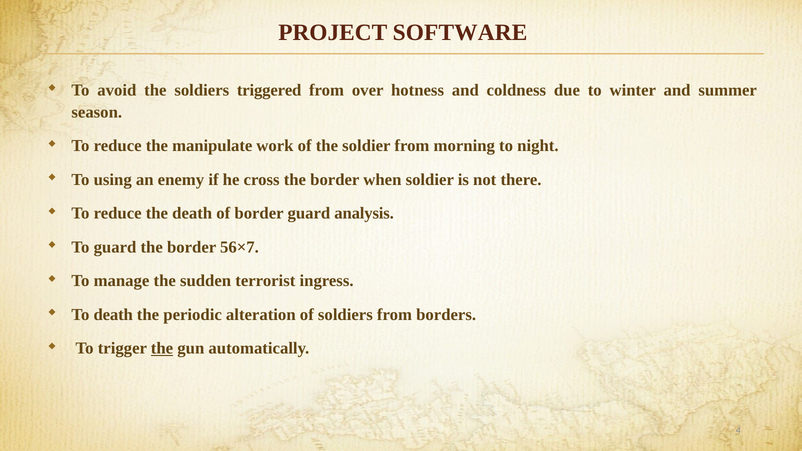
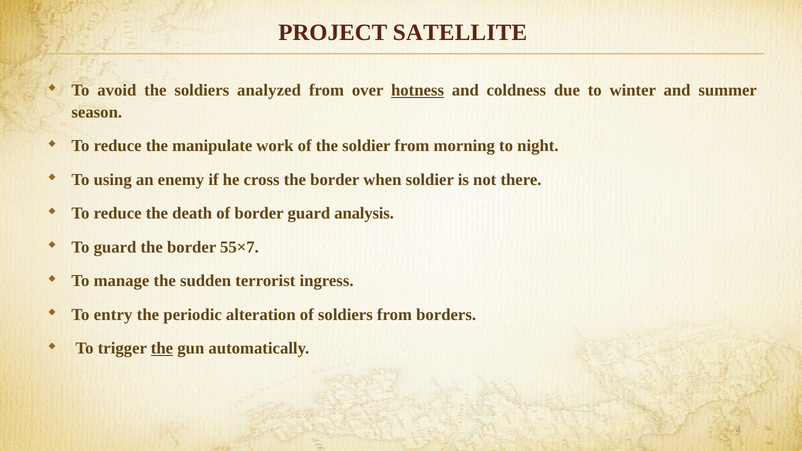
SOFTWARE: SOFTWARE -> SATELLITE
triggered: triggered -> analyzed
hotness underline: none -> present
56×7: 56×7 -> 55×7
To death: death -> entry
